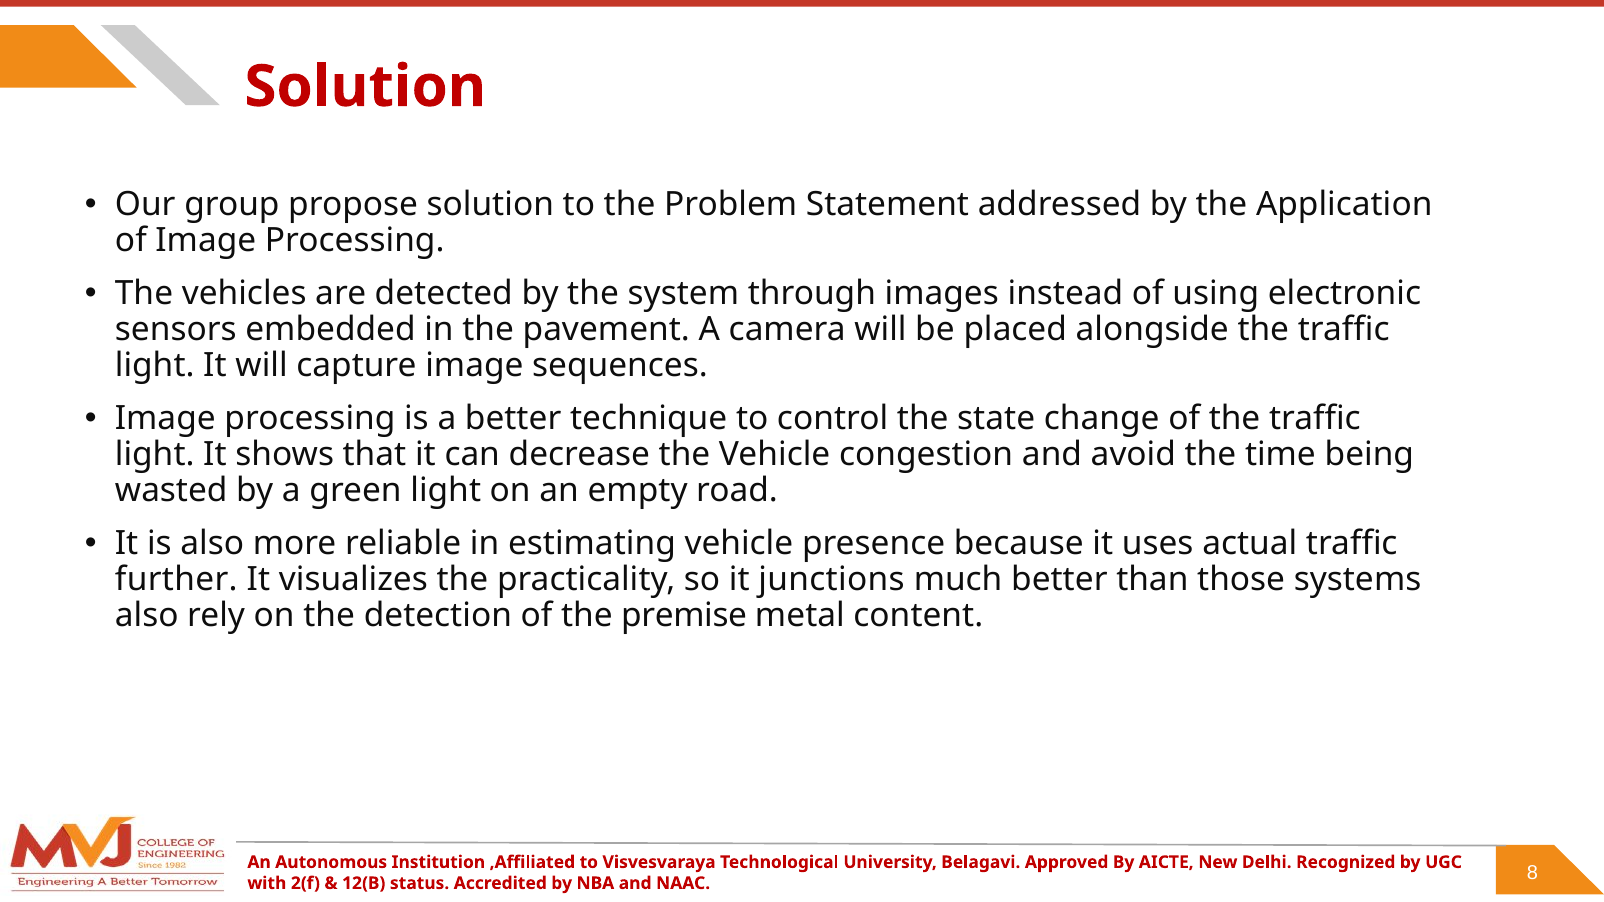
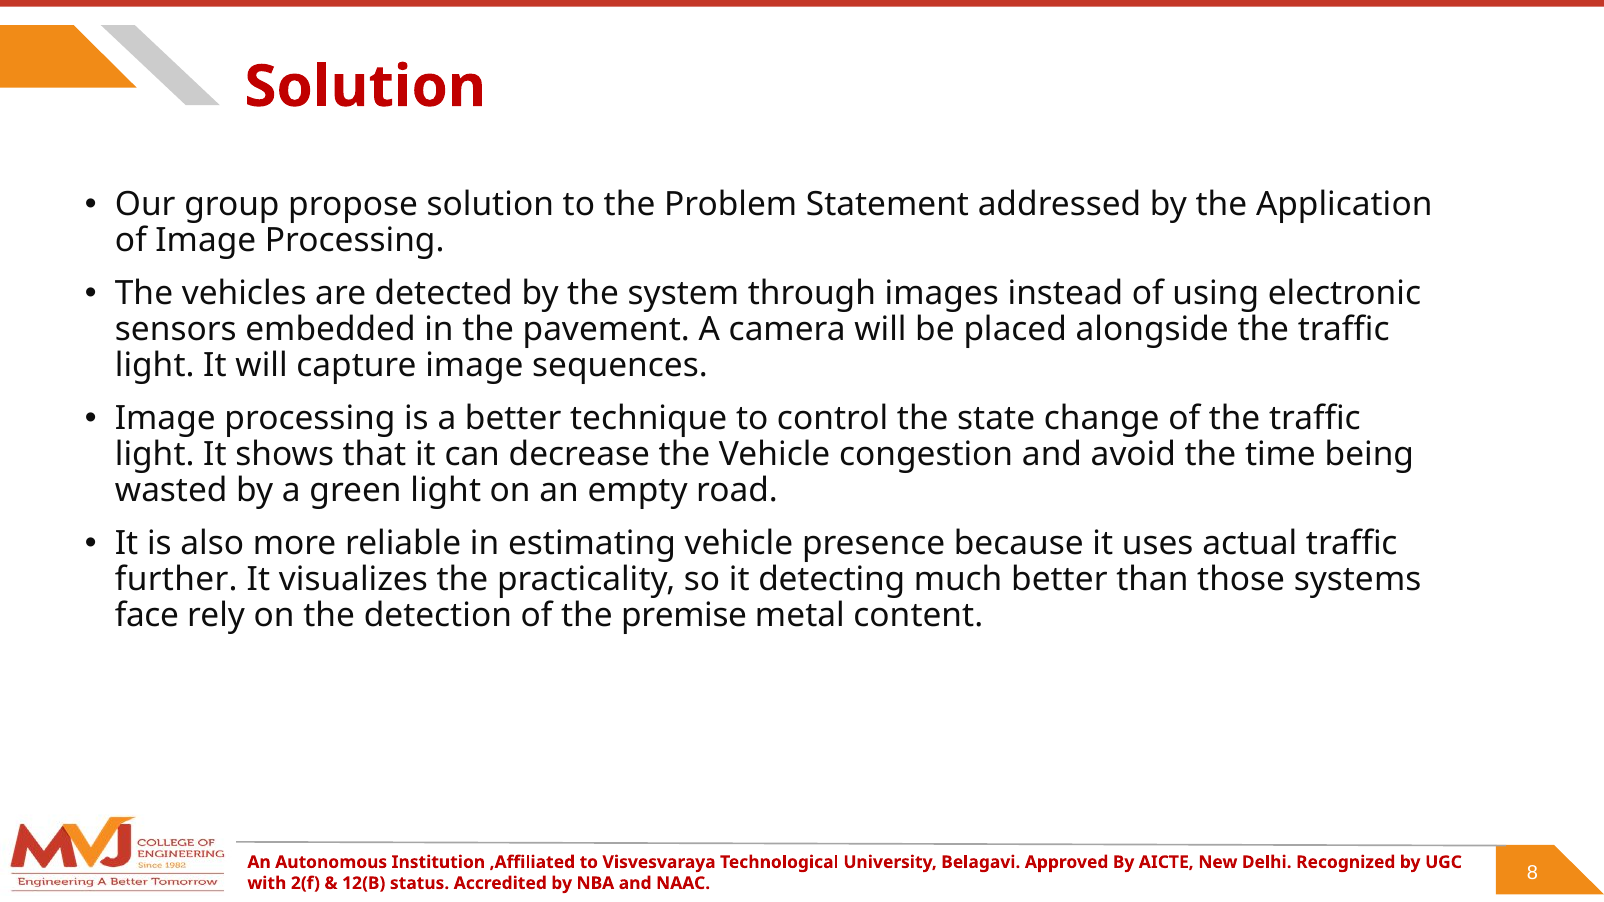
junctions: junctions -> detecting
also at (147, 616): also -> face
